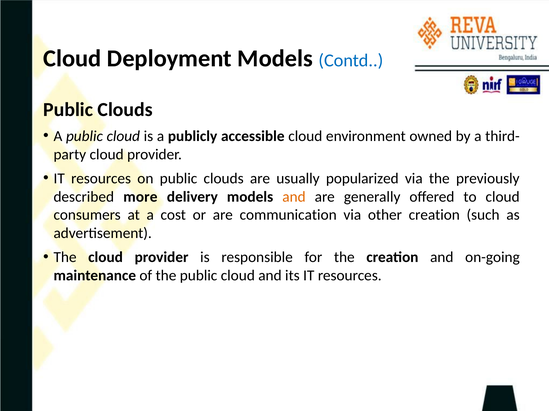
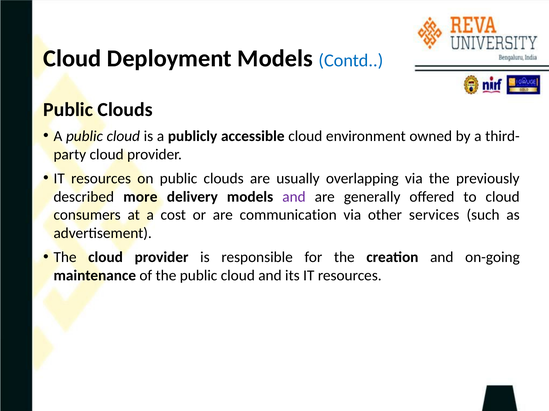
popularized: popularized -> overlapping
and at (294, 197) colour: orange -> purple
other creation: creation -> services
